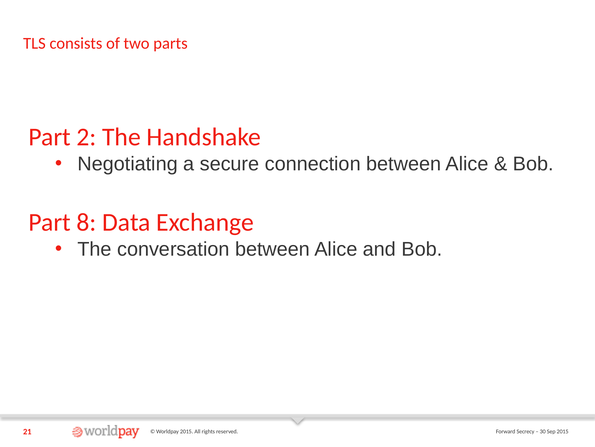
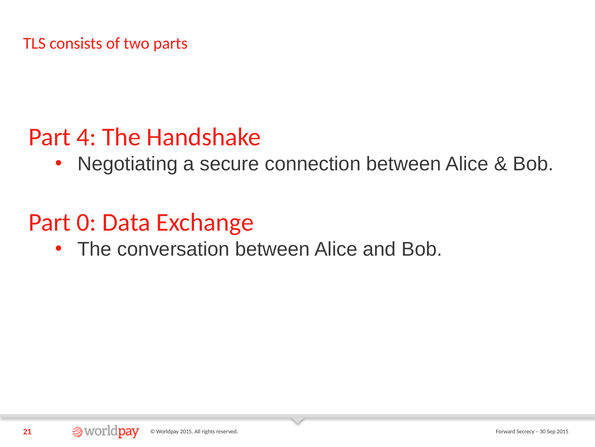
2: 2 -> 4
8: 8 -> 0
